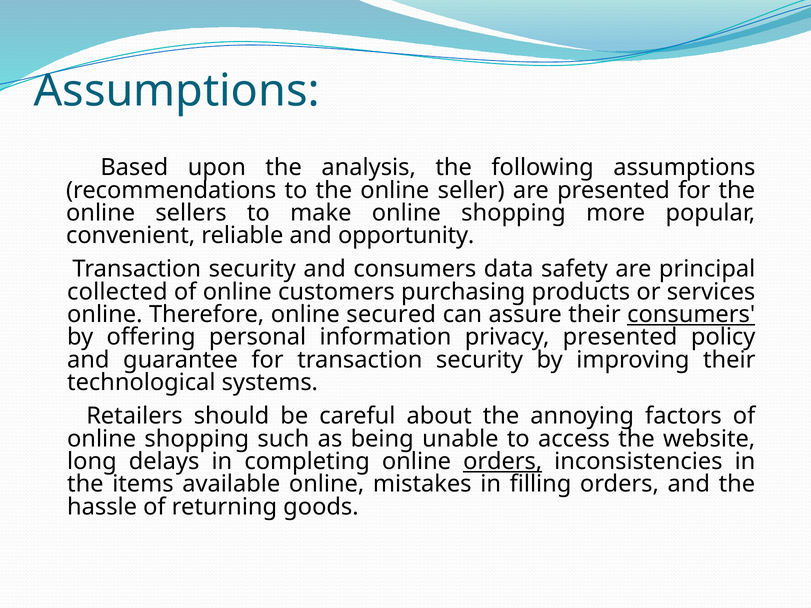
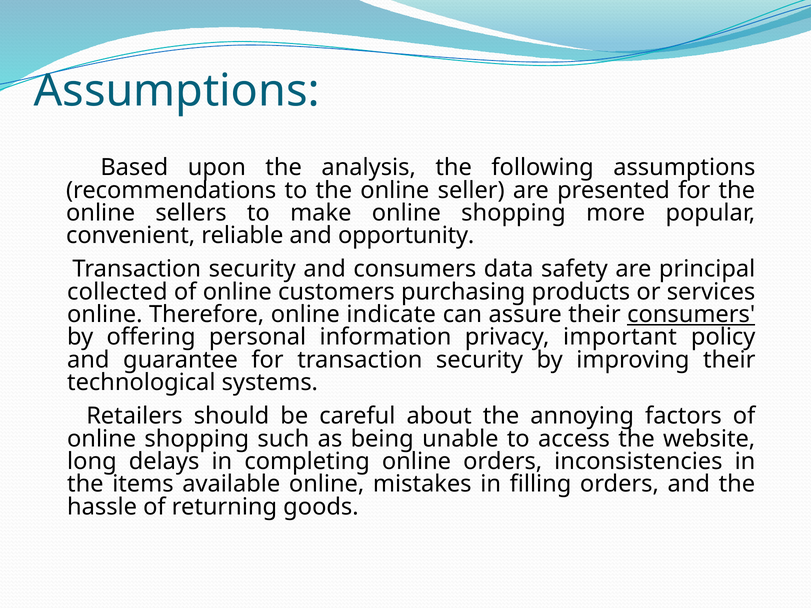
secured: secured -> indicate
privacy presented: presented -> important
orders at (503, 462) underline: present -> none
